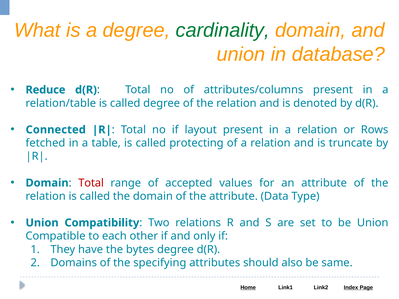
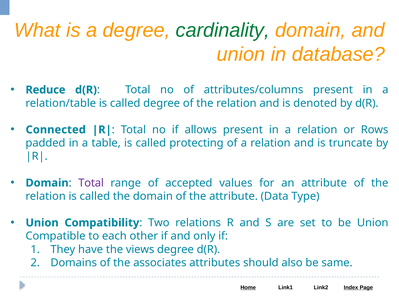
layout: layout -> allows
fetched: fetched -> padded
Total at (91, 183) colour: red -> purple
bytes: bytes -> views
specifying: specifying -> associates
